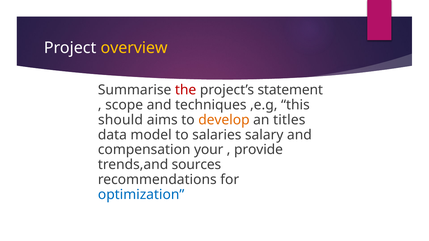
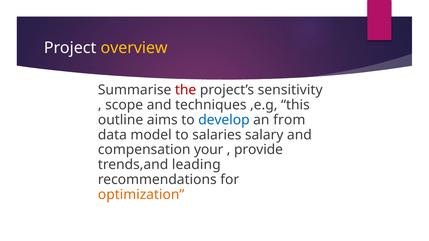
statement: statement -> sensitivity
should: should -> outline
develop colour: orange -> blue
titles: titles -> from
sources: sources -> leading
optimization colour: blue -> orange
